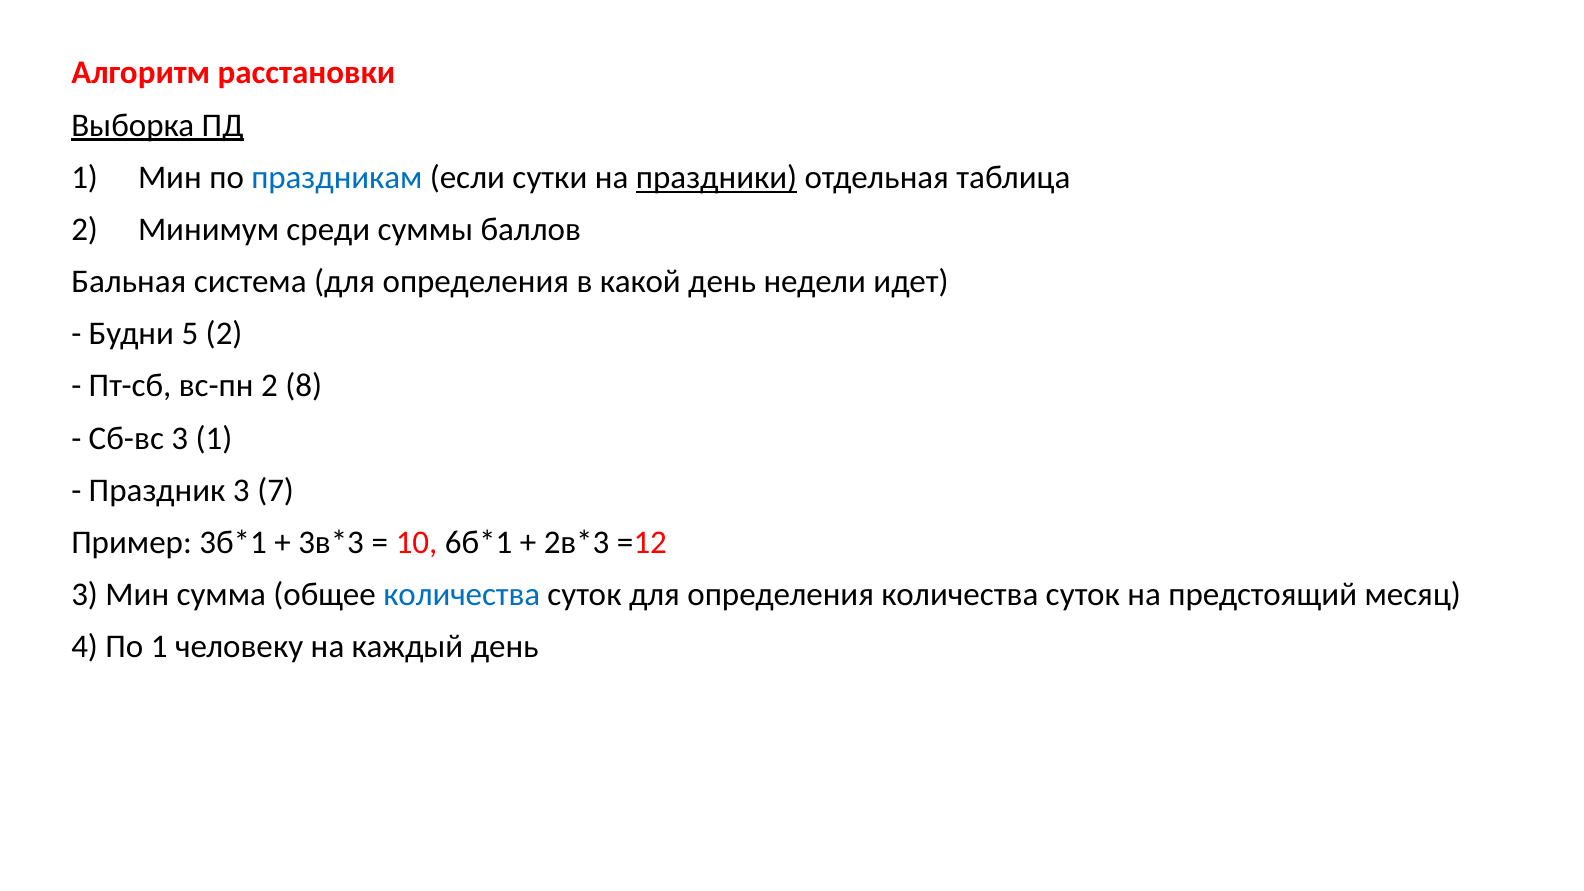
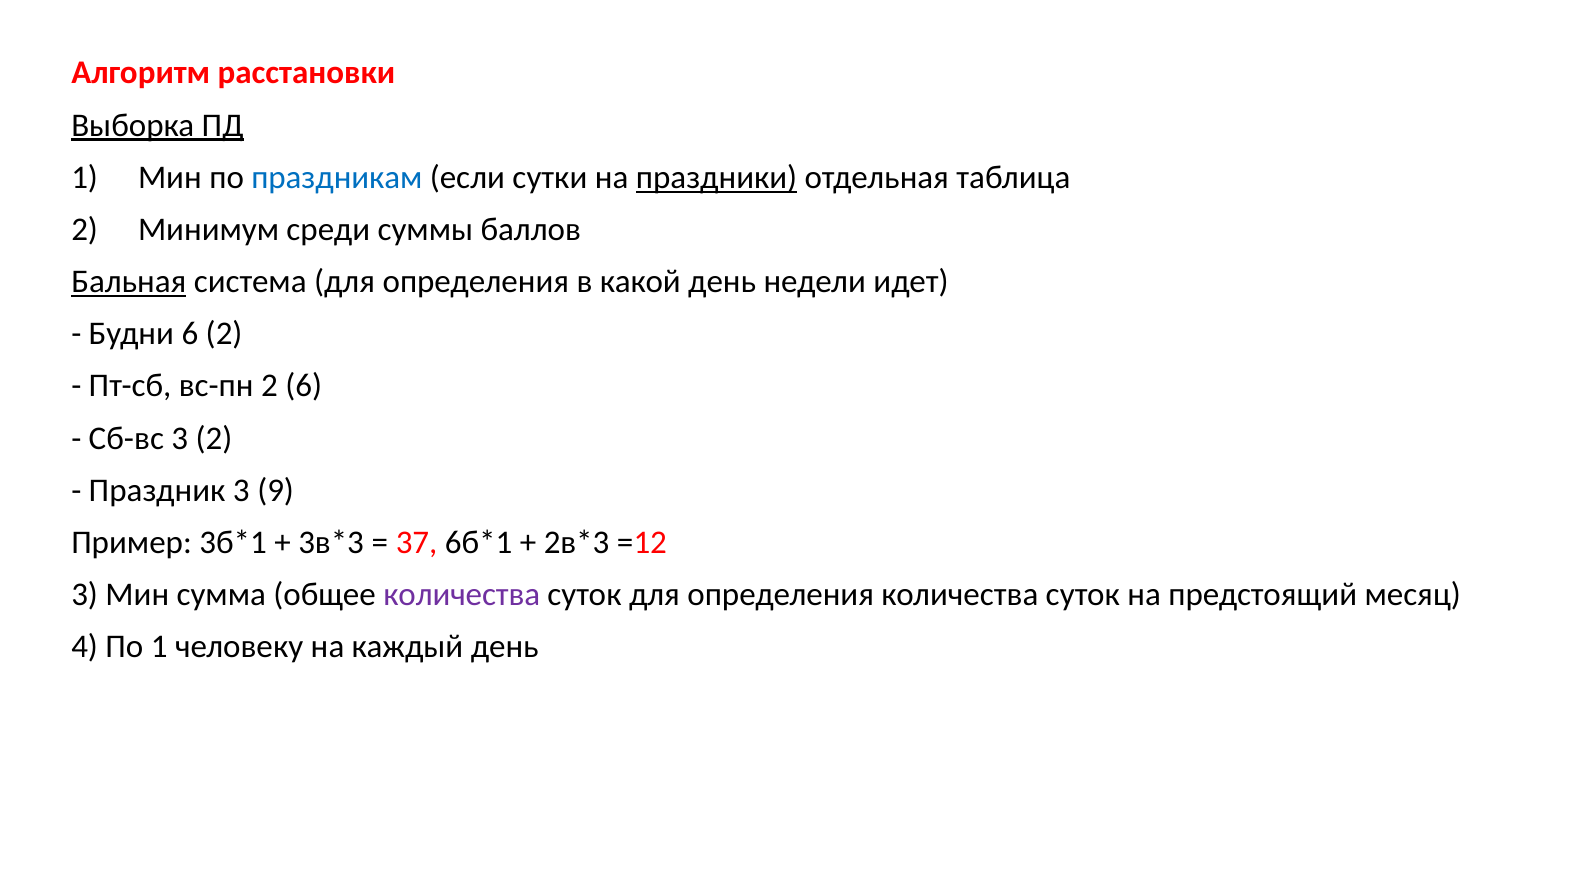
Бальная underline: none -> present
Будни 5: 5 -> 6
2 8: 8 -> 6
3 1: 1 -> 2
7: 7 -> 9
10: 10 -> 37
количества at (462, 595) colour: blue -> purple
